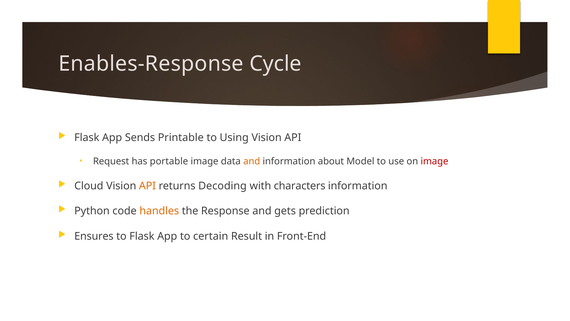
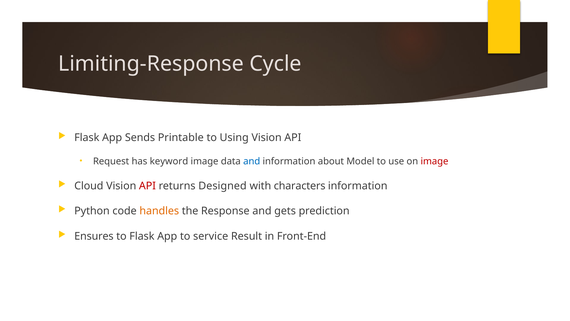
Enables-Response: Enables-Response -> Limiting-Response
portable: portable -> keyword
and at (252, 161) colour: orange -> blue
API at (147, 186) colour: orange -> red
Decoding: Decoding -> Designed
certain: certain -> service
